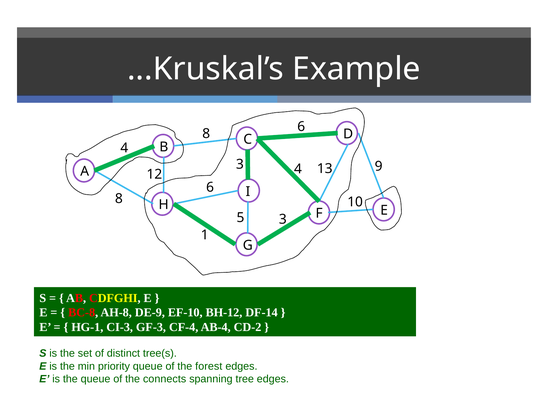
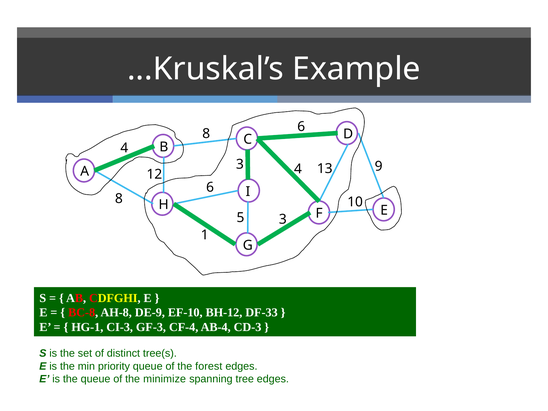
DF-14: DF-14 -> DF-33
CD-2: CD-2 -> CD-3
connects: connects -> minimize
